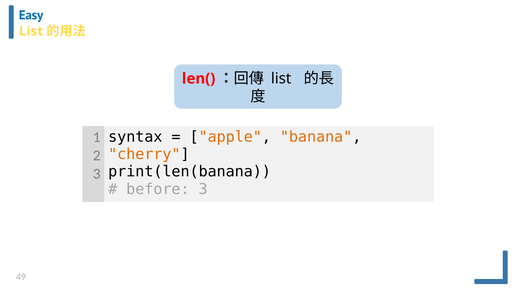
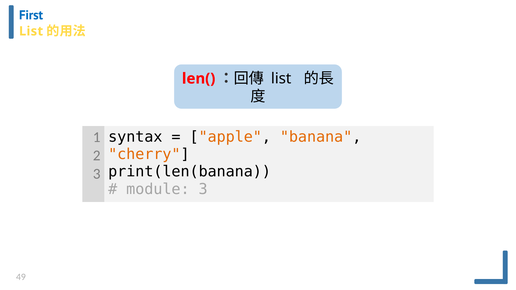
Easy: Easy -> First
before: before -> module
